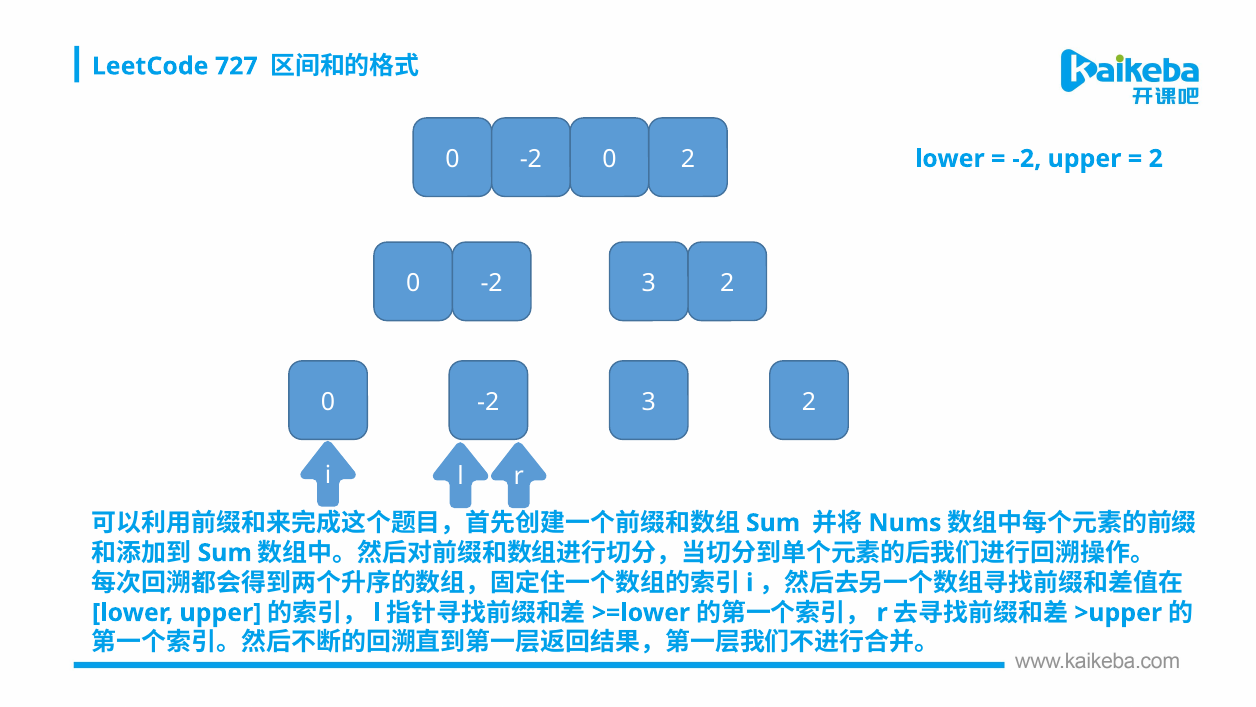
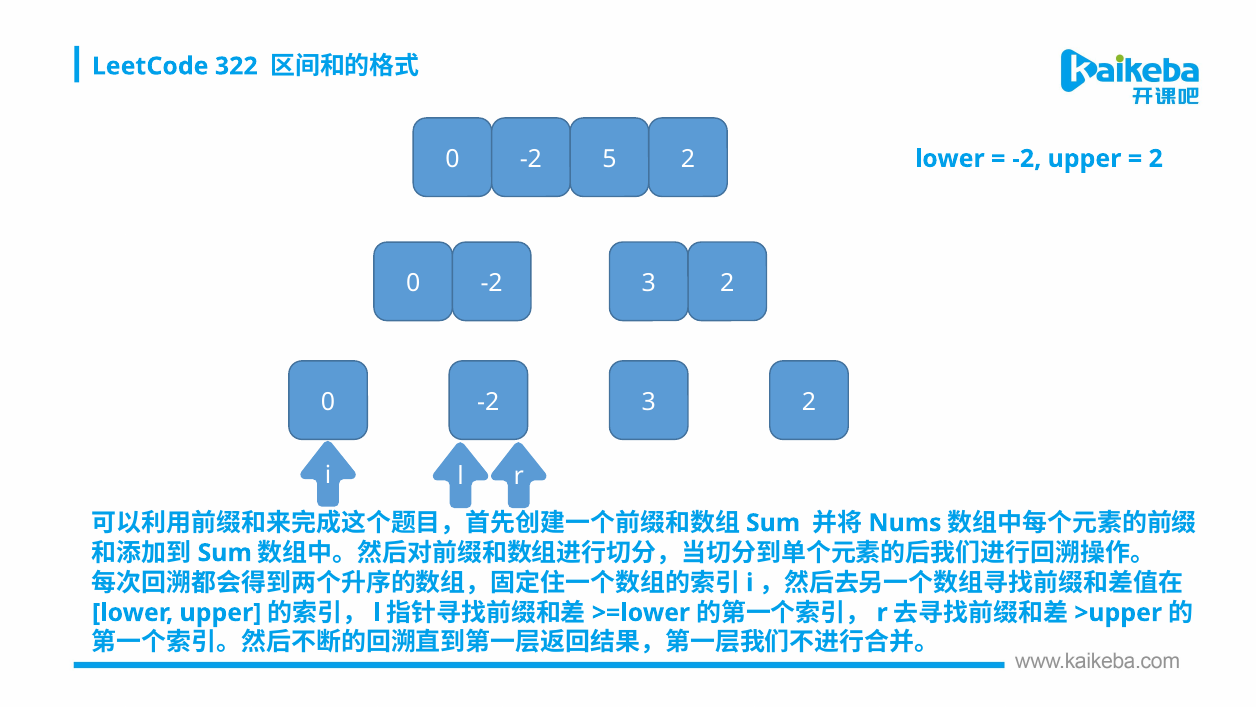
727: 727 -> 322
-2 0: 0 -> 5
